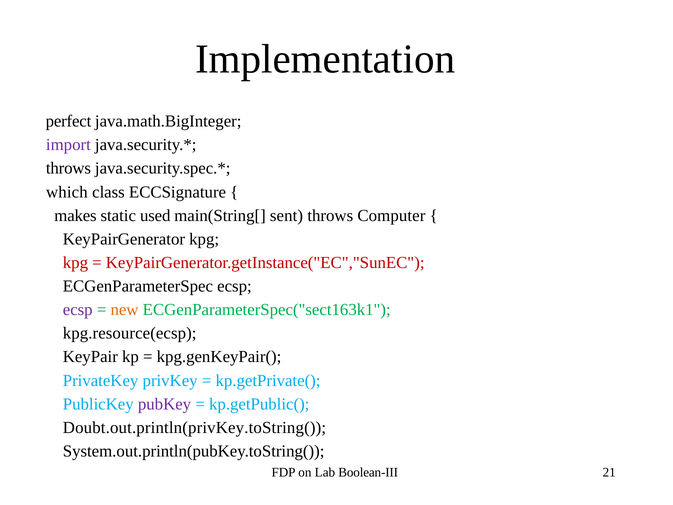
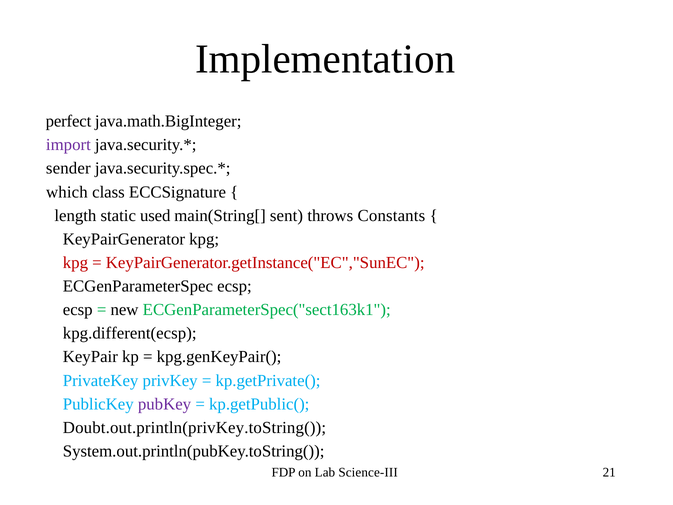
throws at (68, 168): throws -> sender
makes: makes -> length
Computer: Computer -> Constants
ecsp at (78, 310) colour: purple -> black
new colour: orange -> black
kpg.resource(ecsp: kpg.resource(ecsp -> kpg.different(ecsp
Boolean-III: Boolean-III -> Science-III
